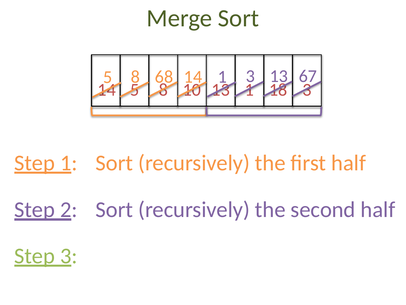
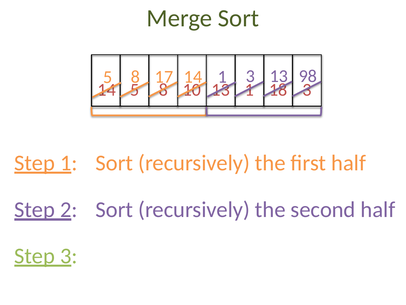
68: 68 -> 17
67: 67 -> 98
